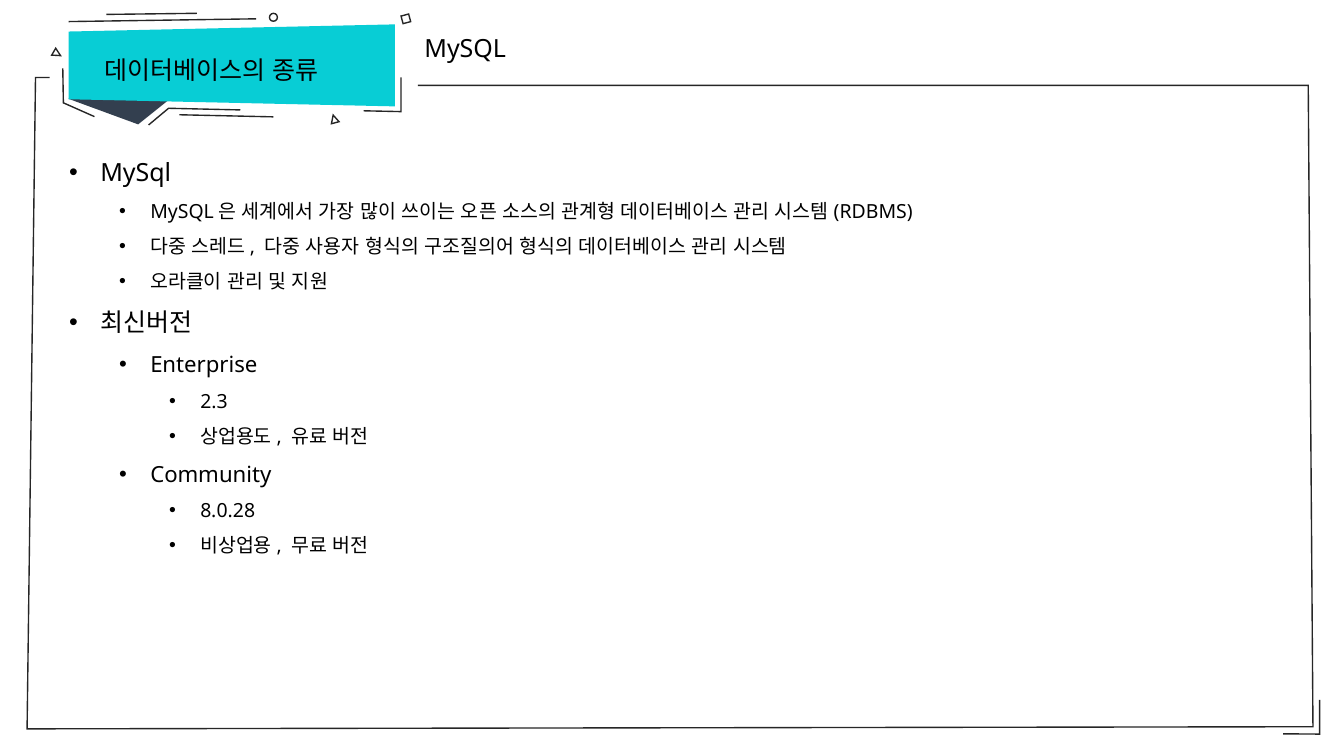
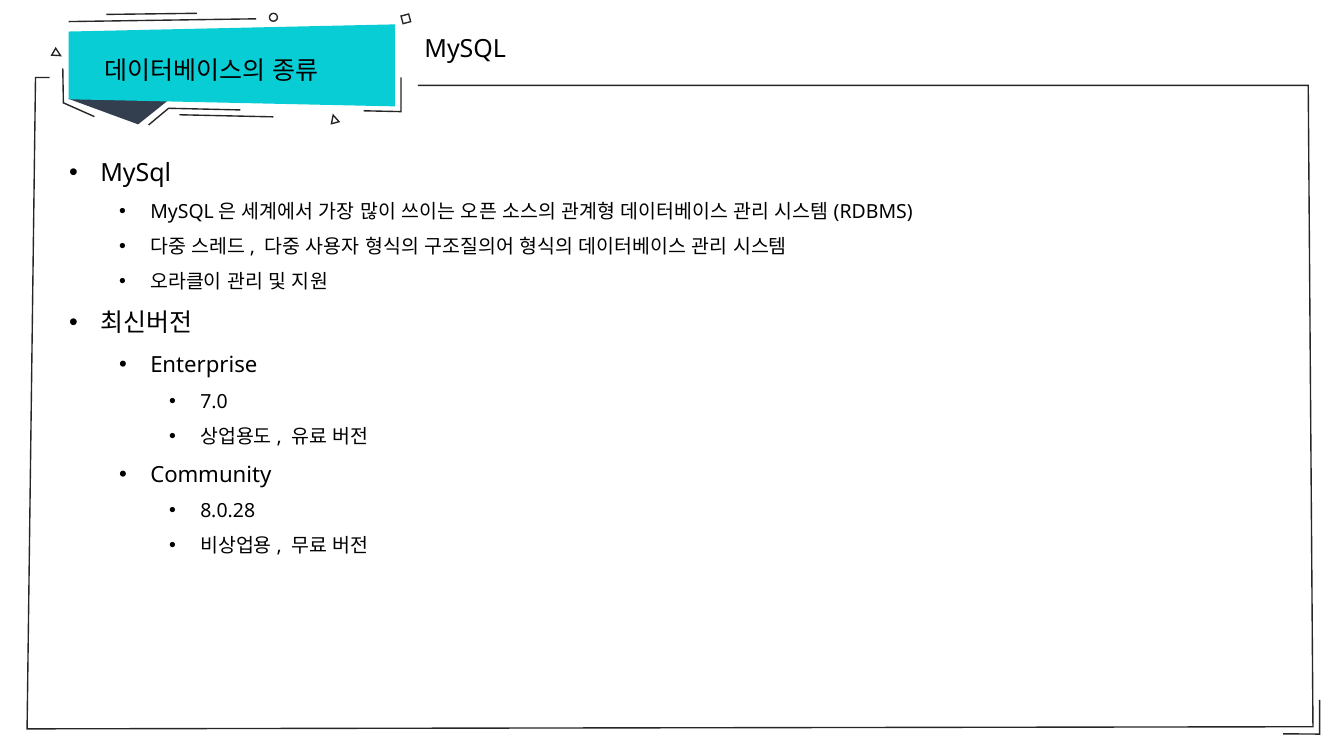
2.3: 2.3 -> 7.0
